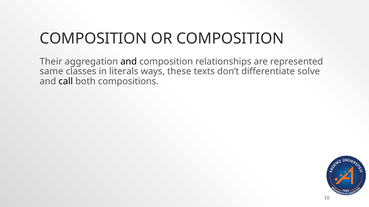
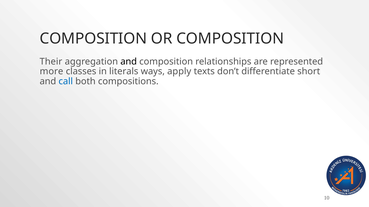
same: same -> more
these: these -> apply
solve: solve -> short
call colour: black -> blue
